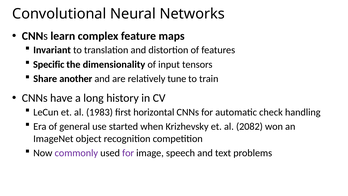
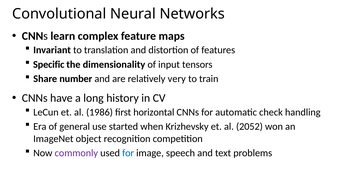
another: another -> number
tune: tune -> very
1983: 1983 -> 1986
2082: 2082 -> 2052
for at (128, 153) colour: purple -> blue
